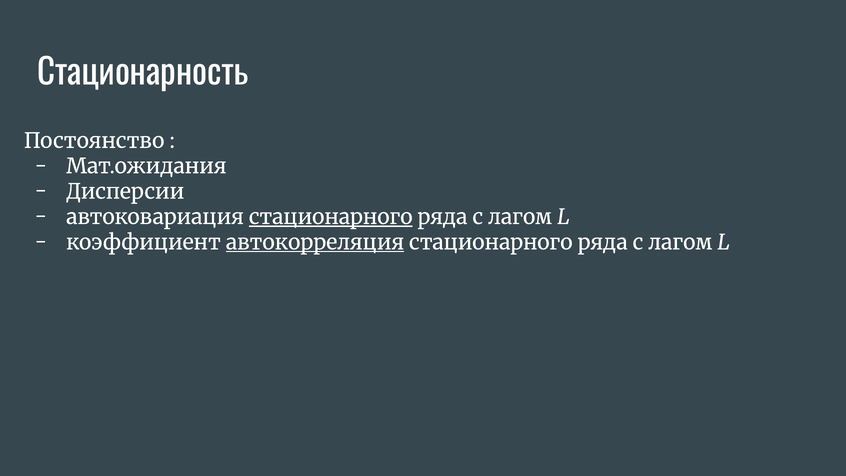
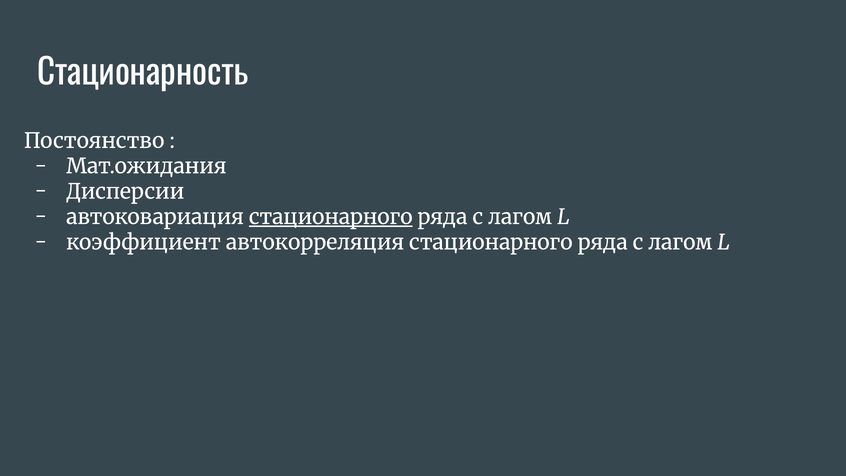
автокорреляция underline: present -> none
